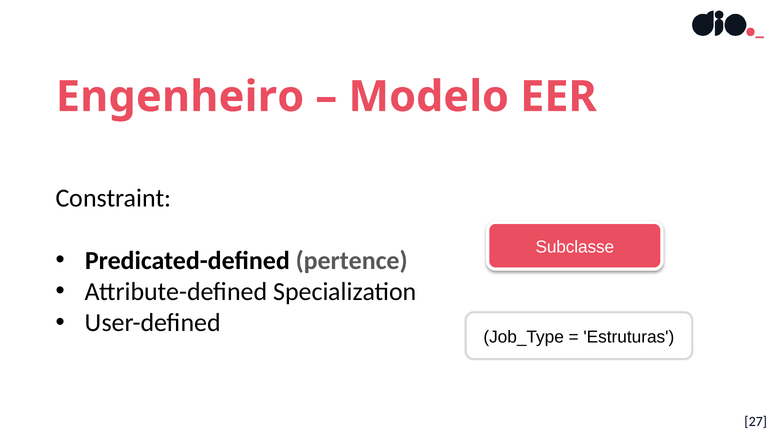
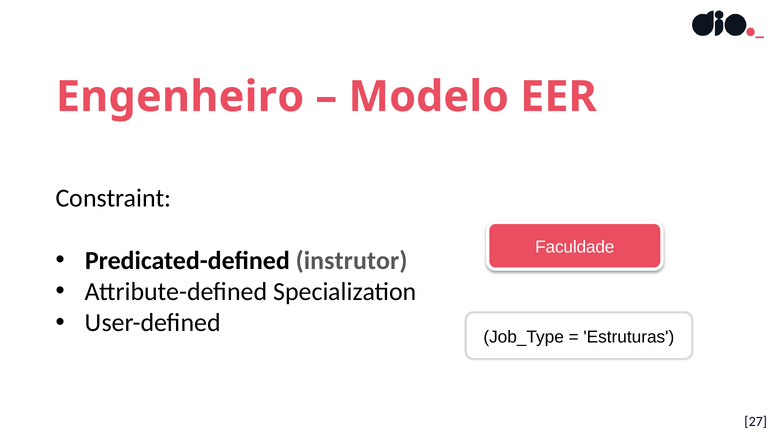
Subclasse: Subclasse -> Faculdade
pertence: pertence -> instrutor
